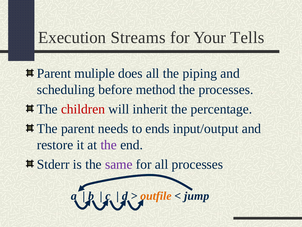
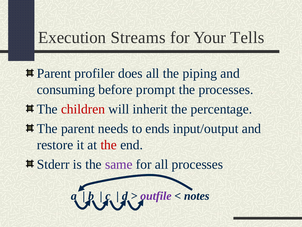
muliple: muliple -> profiler
scheduling: scheduling -> consuming
method: method -> prompt
the at (109, 145) colour: purple -> red
outfile colour: orange -> purple
jump: jump -> notes
